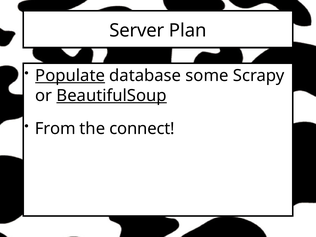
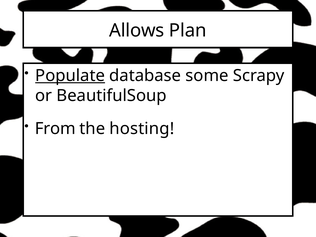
Server: Server -> Allows
BeautifulSoup underline: present -> none
connect: connect -> hosting
